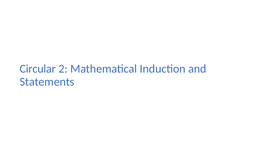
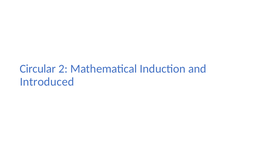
Statements: Statements -> Introduced
